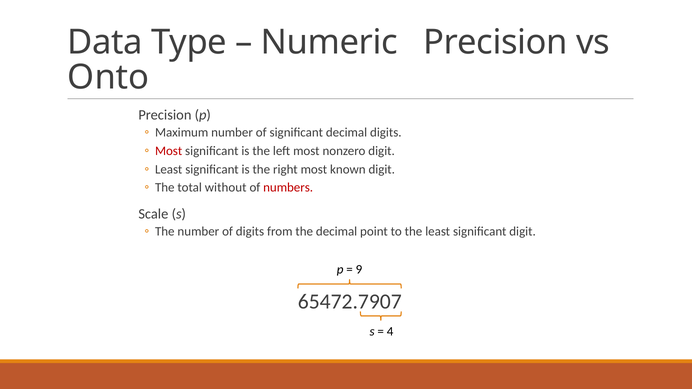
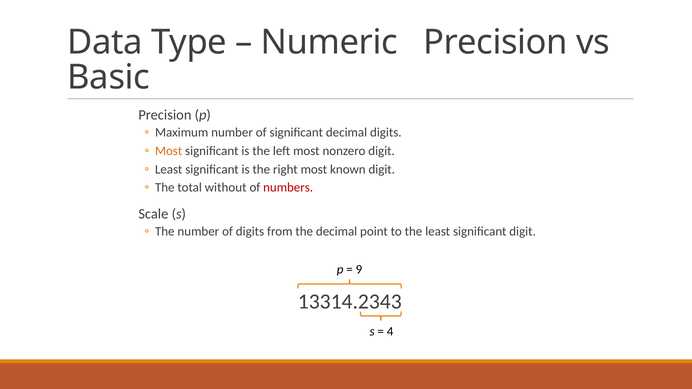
Onto: Onto -> Basic
Most at (169, 151) colour: red -> orange
65472.7907: 65472.7907 -> 13314.2343
